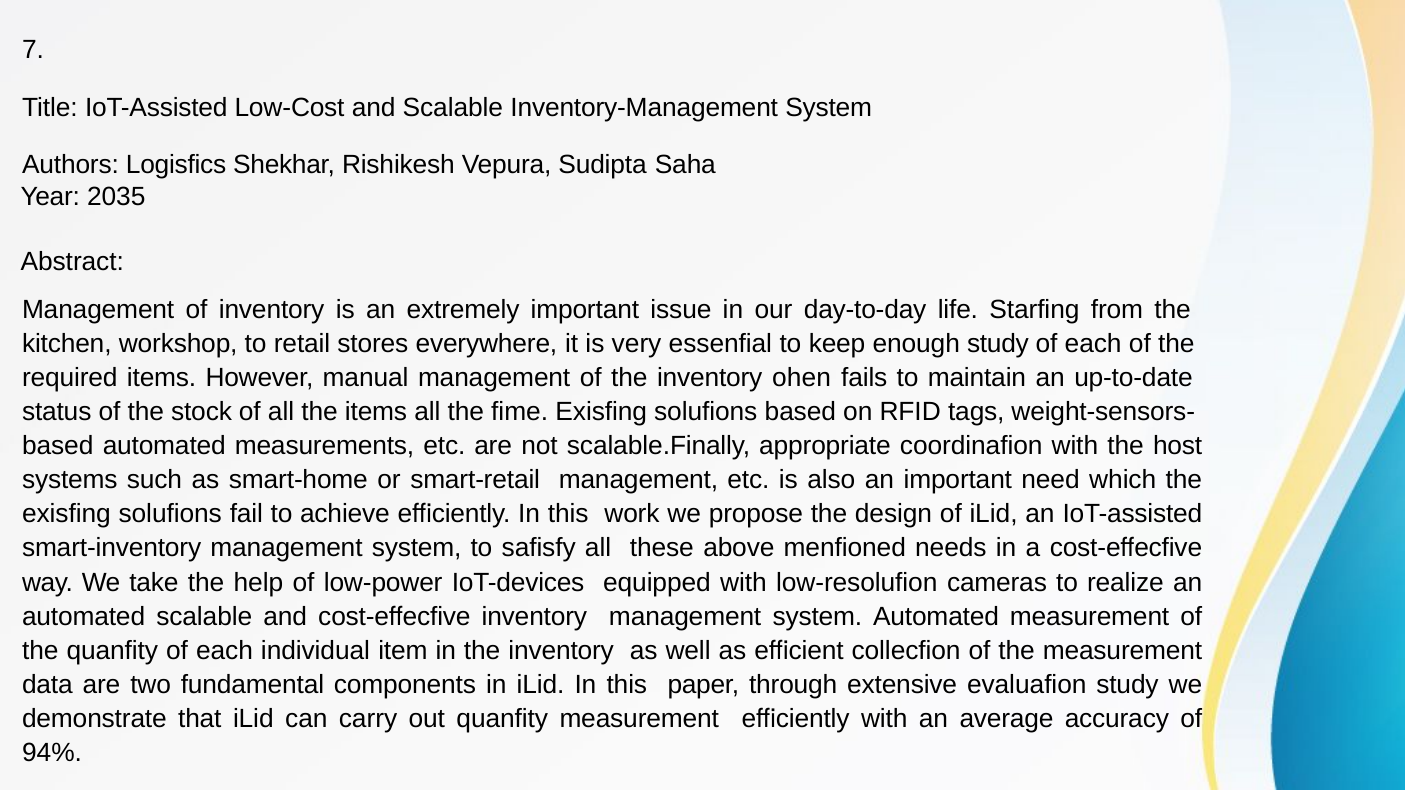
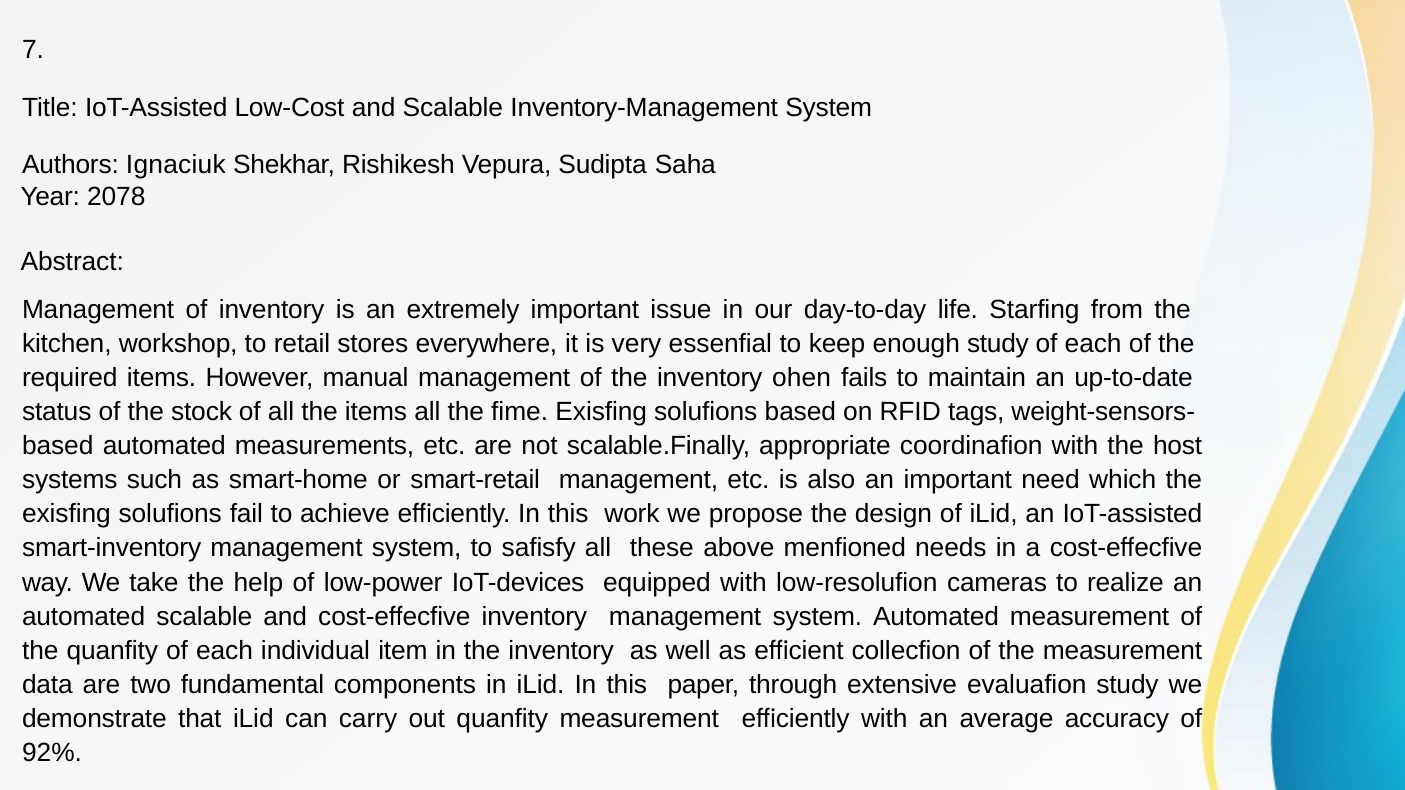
Logisfics: Logisfics -> Ignaciuk
2035: 2035 -> 2078
94%: 94% -> 92%
